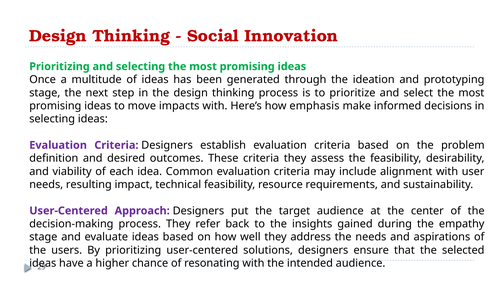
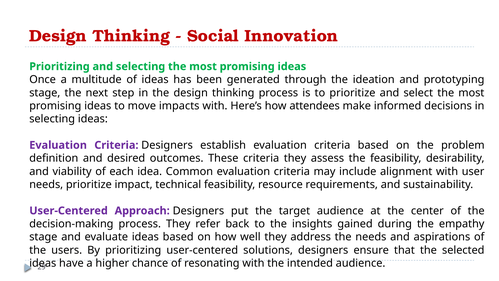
emphasis: emphasis -> attendees
needs resulting: resulting -> prioritize
